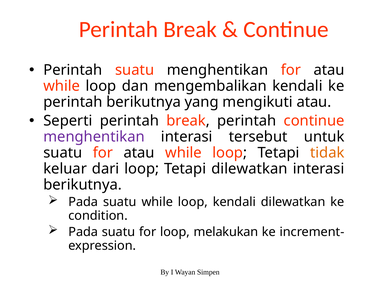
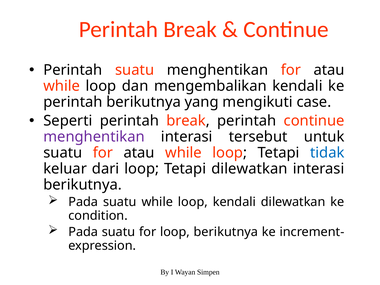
mengikuti atau: atau -> case
tidak colour: orange -> blue
loop melakukan: melakukan -> berikutnya
